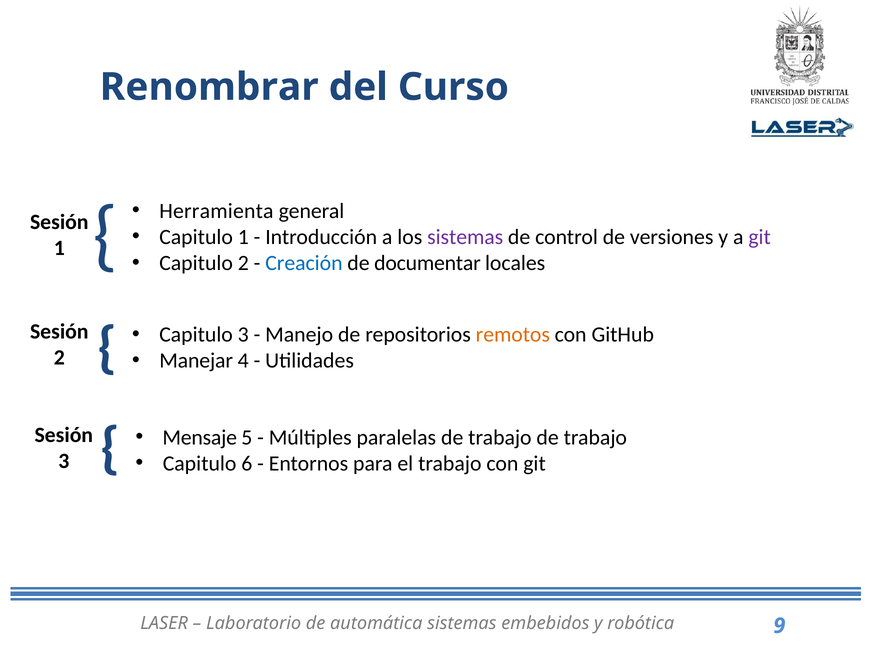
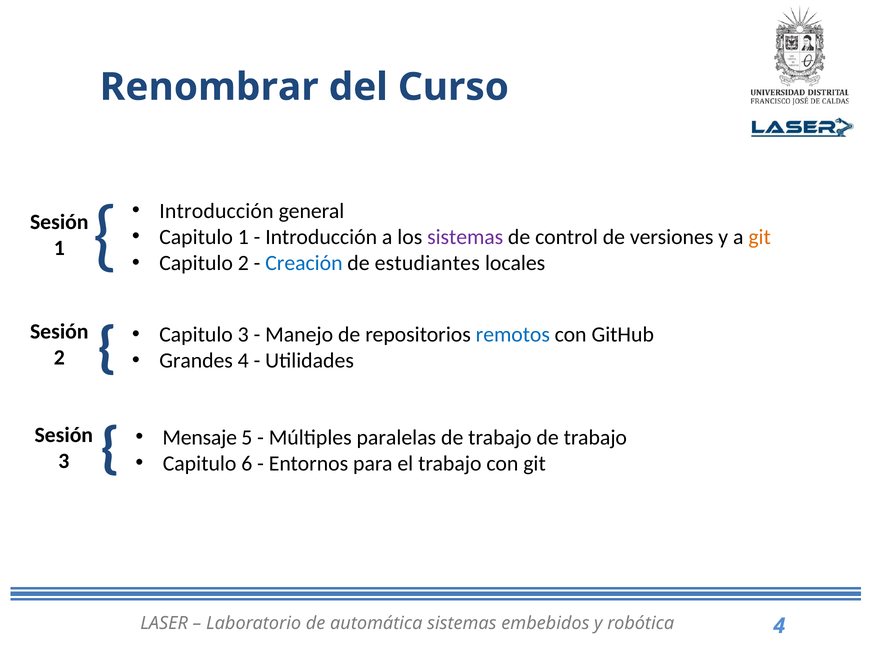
Herramienta at (216, 211): Herramienta -> Introducción
git at (760, 237) colour: purple -> orange
documentar: documentar -> estudiantes
remotos colour: orange -> blue
Manejar: Manejar -> Grandes
robótica 9: 9 -> 4
